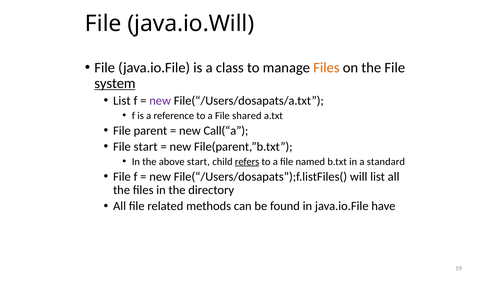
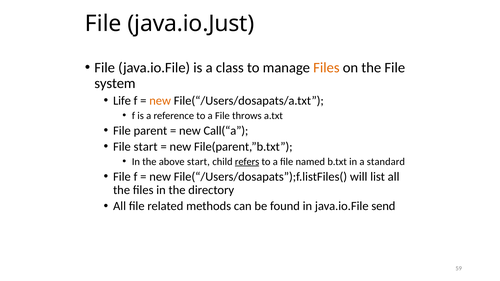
java.io.Will: java.io.Will -> java.io.Just
system underline: present -> none
List at (122, 101): List -> Life
new at (160, 101) colour: purple -> orange
shared: shared -> throws
have: have -> send
